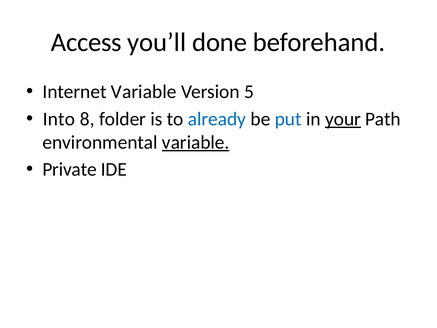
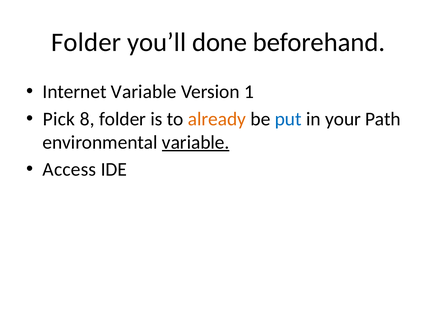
Access at (86, 42): Access -> Folder
5: 5 -> 1
Into: Into -> Pick
already colour: blue -> orange
your underline: present -> none
Private: Private -> Access
